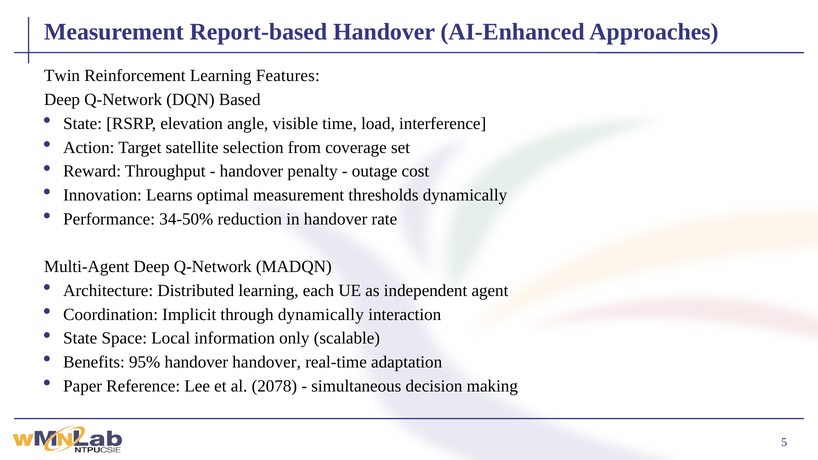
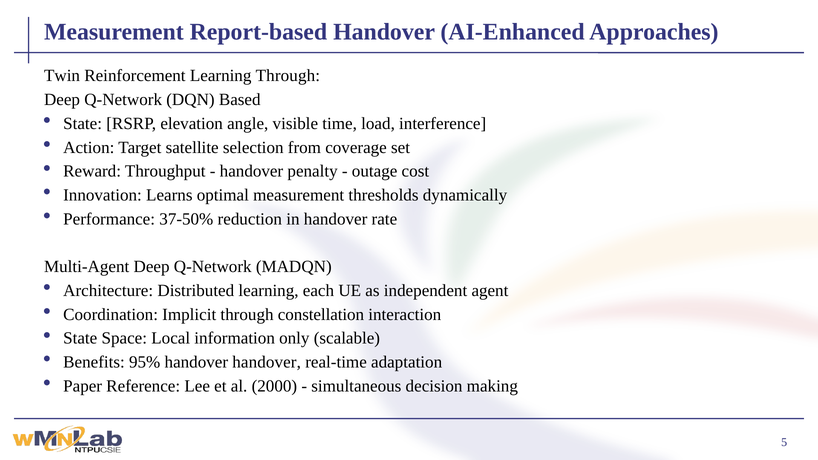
Learning Features: Features -> Through
34-50%: 34-50% -> 37-50%
through dynamically: dynamically -> constellation
2078: 2078 -> 2000
